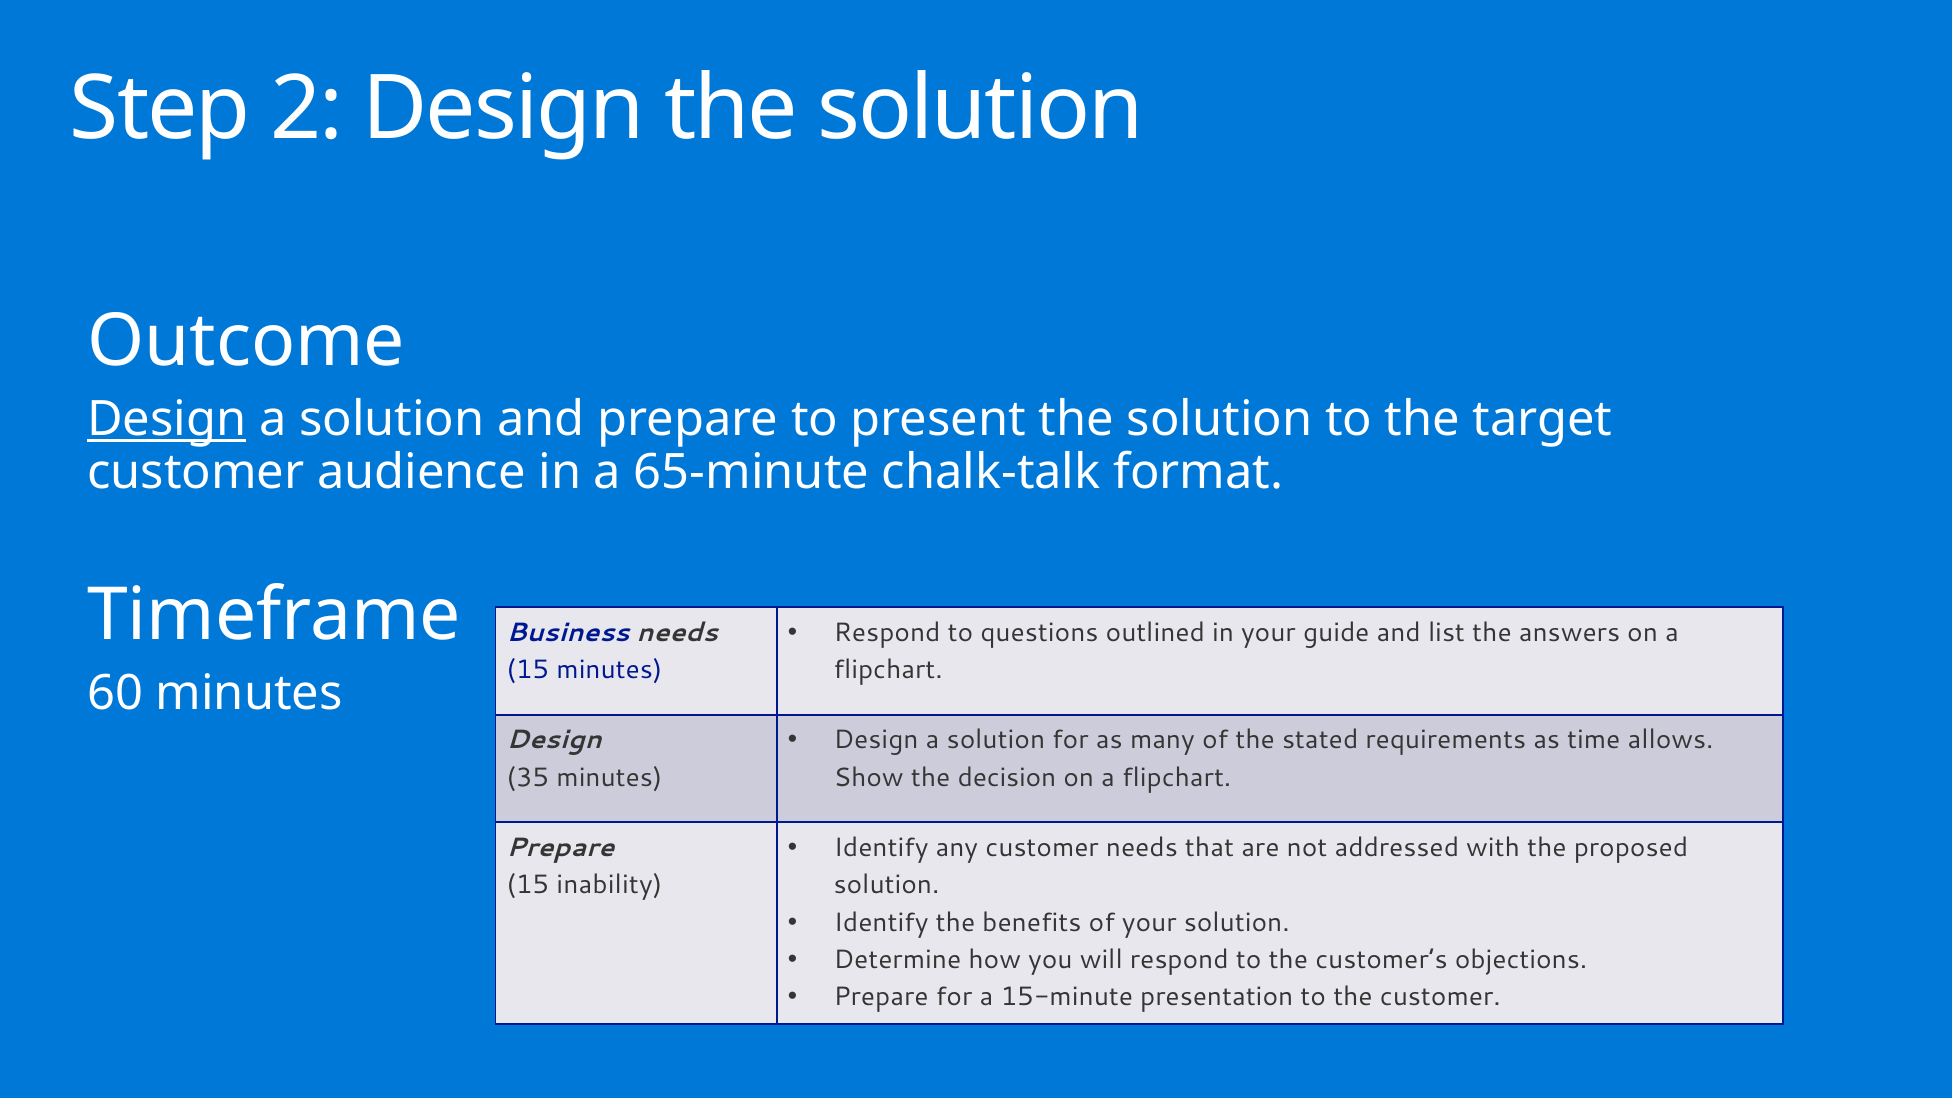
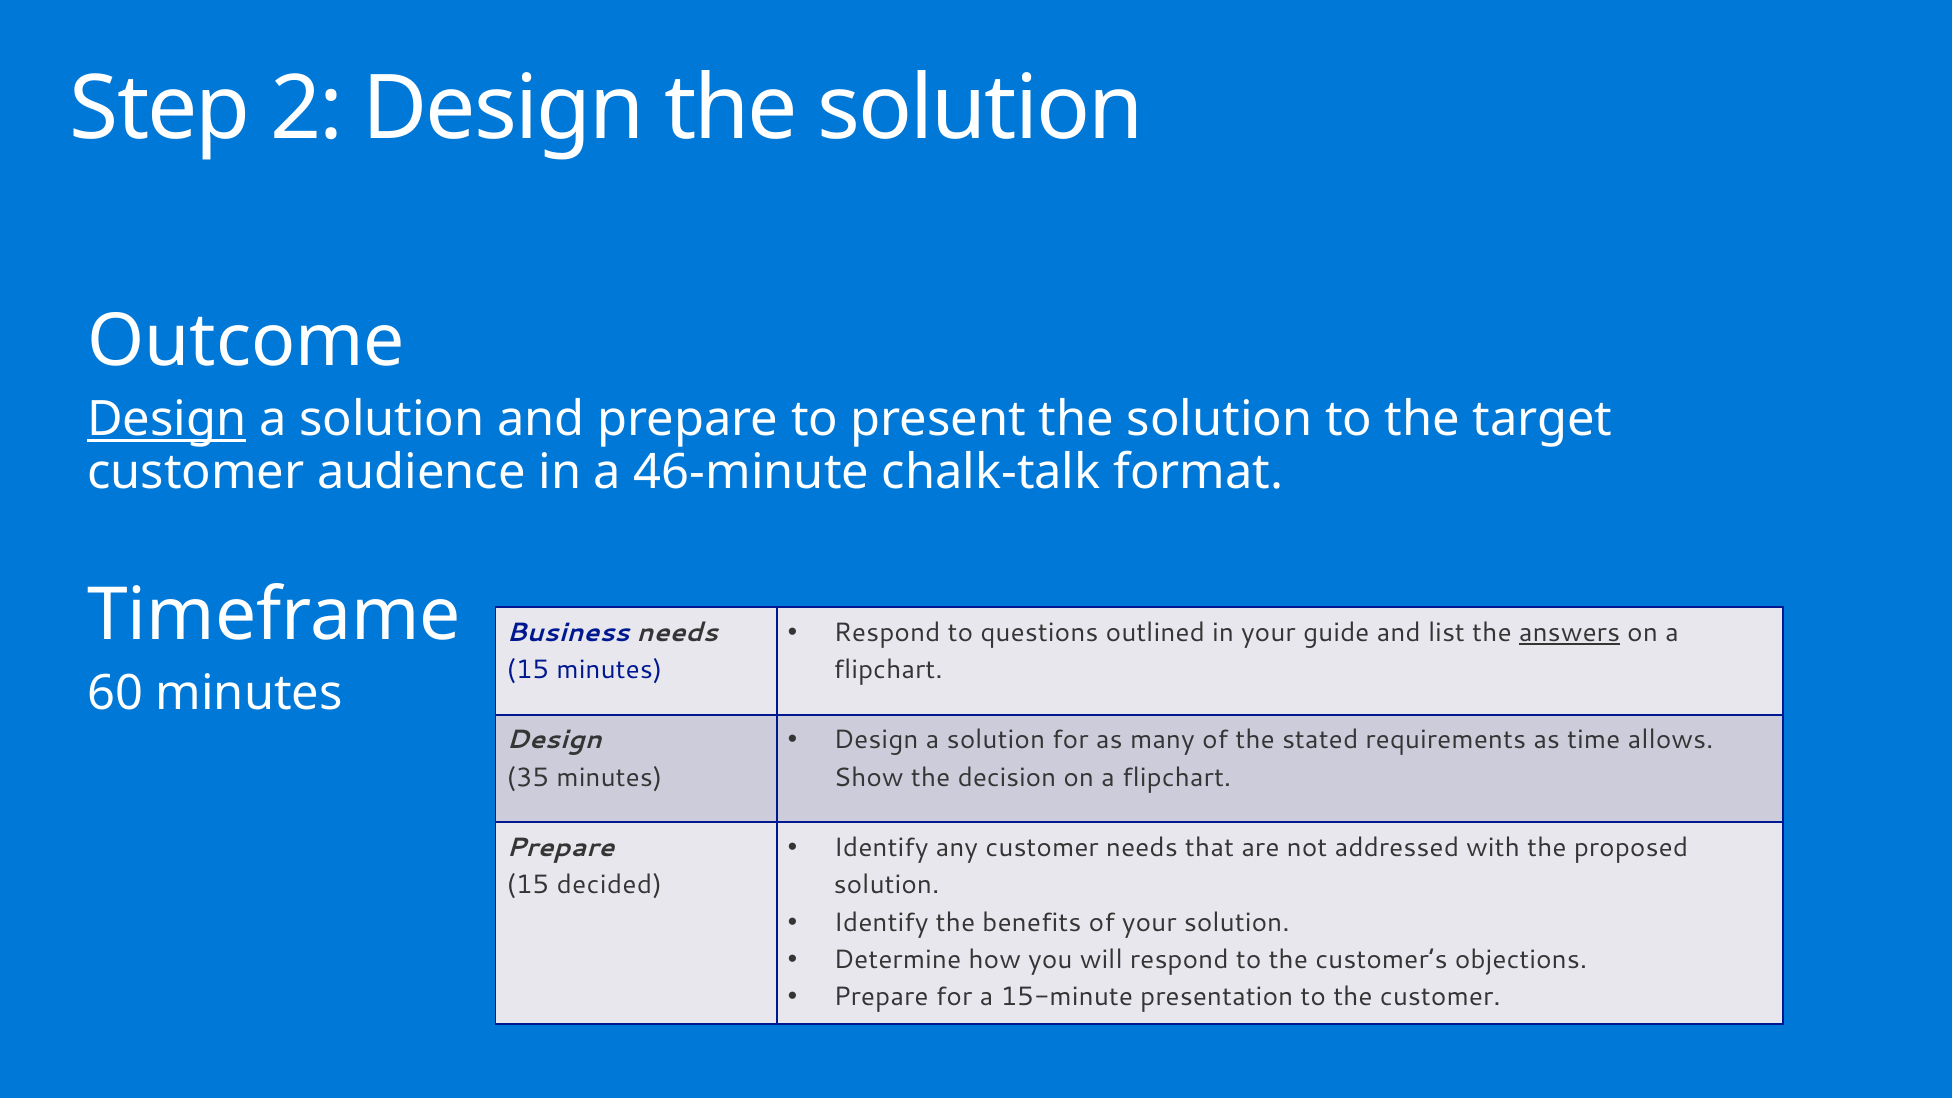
65-minute: 65-minute -> 46-minute
answers underline: none -> present
inability: inability -> decided
